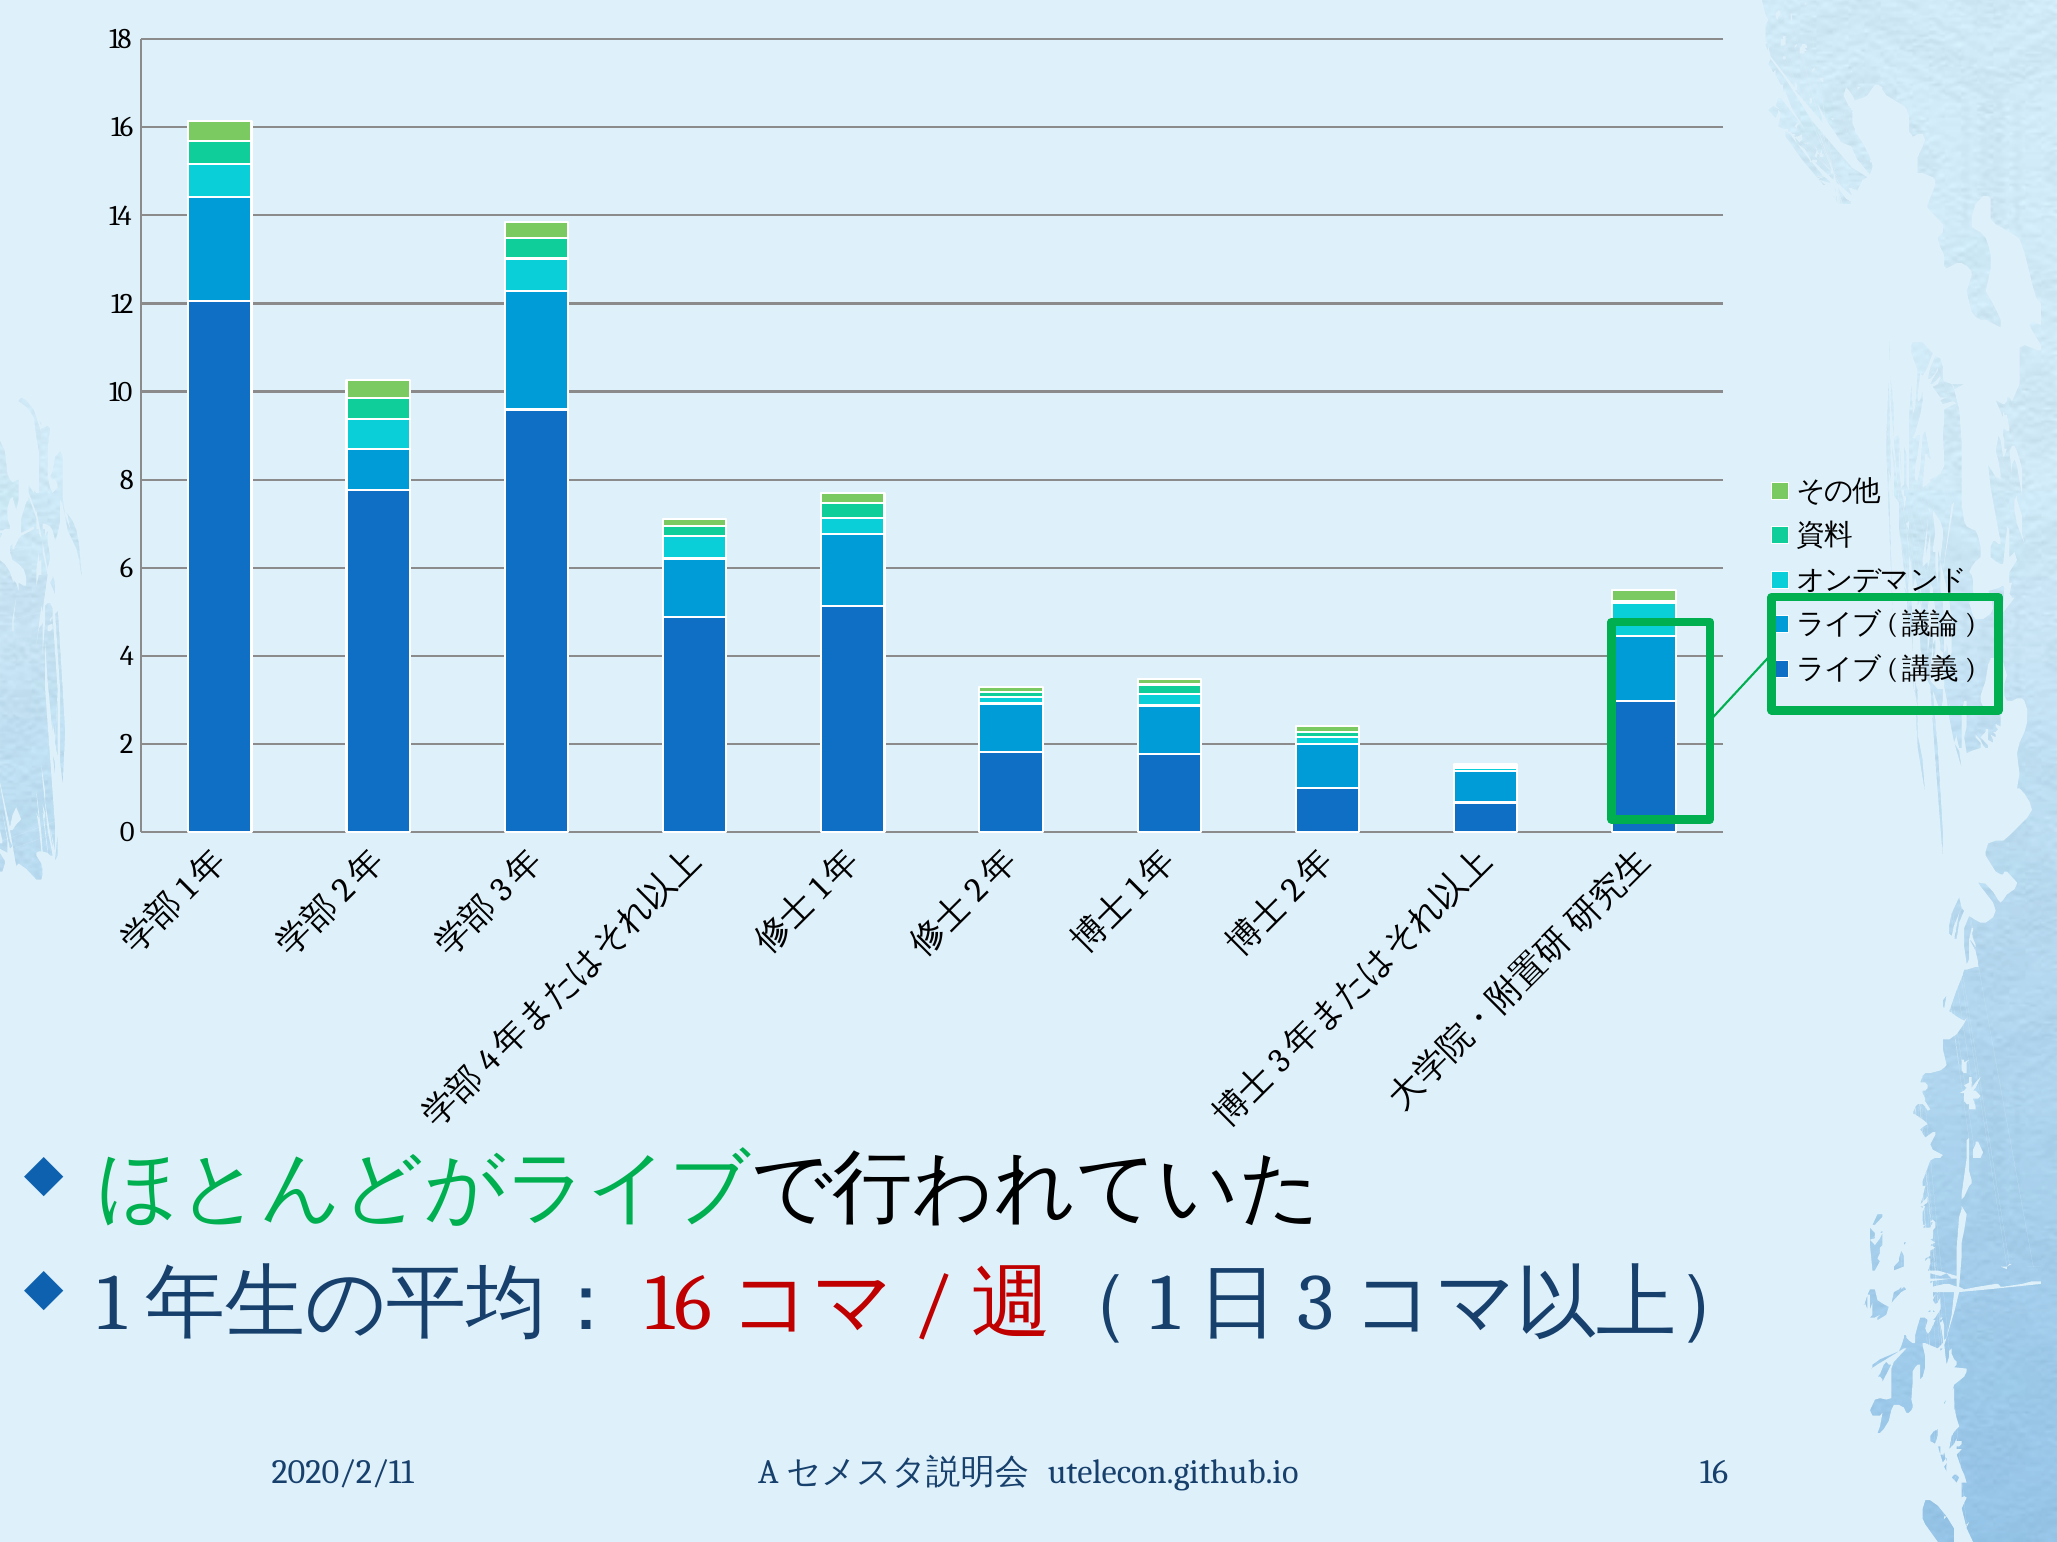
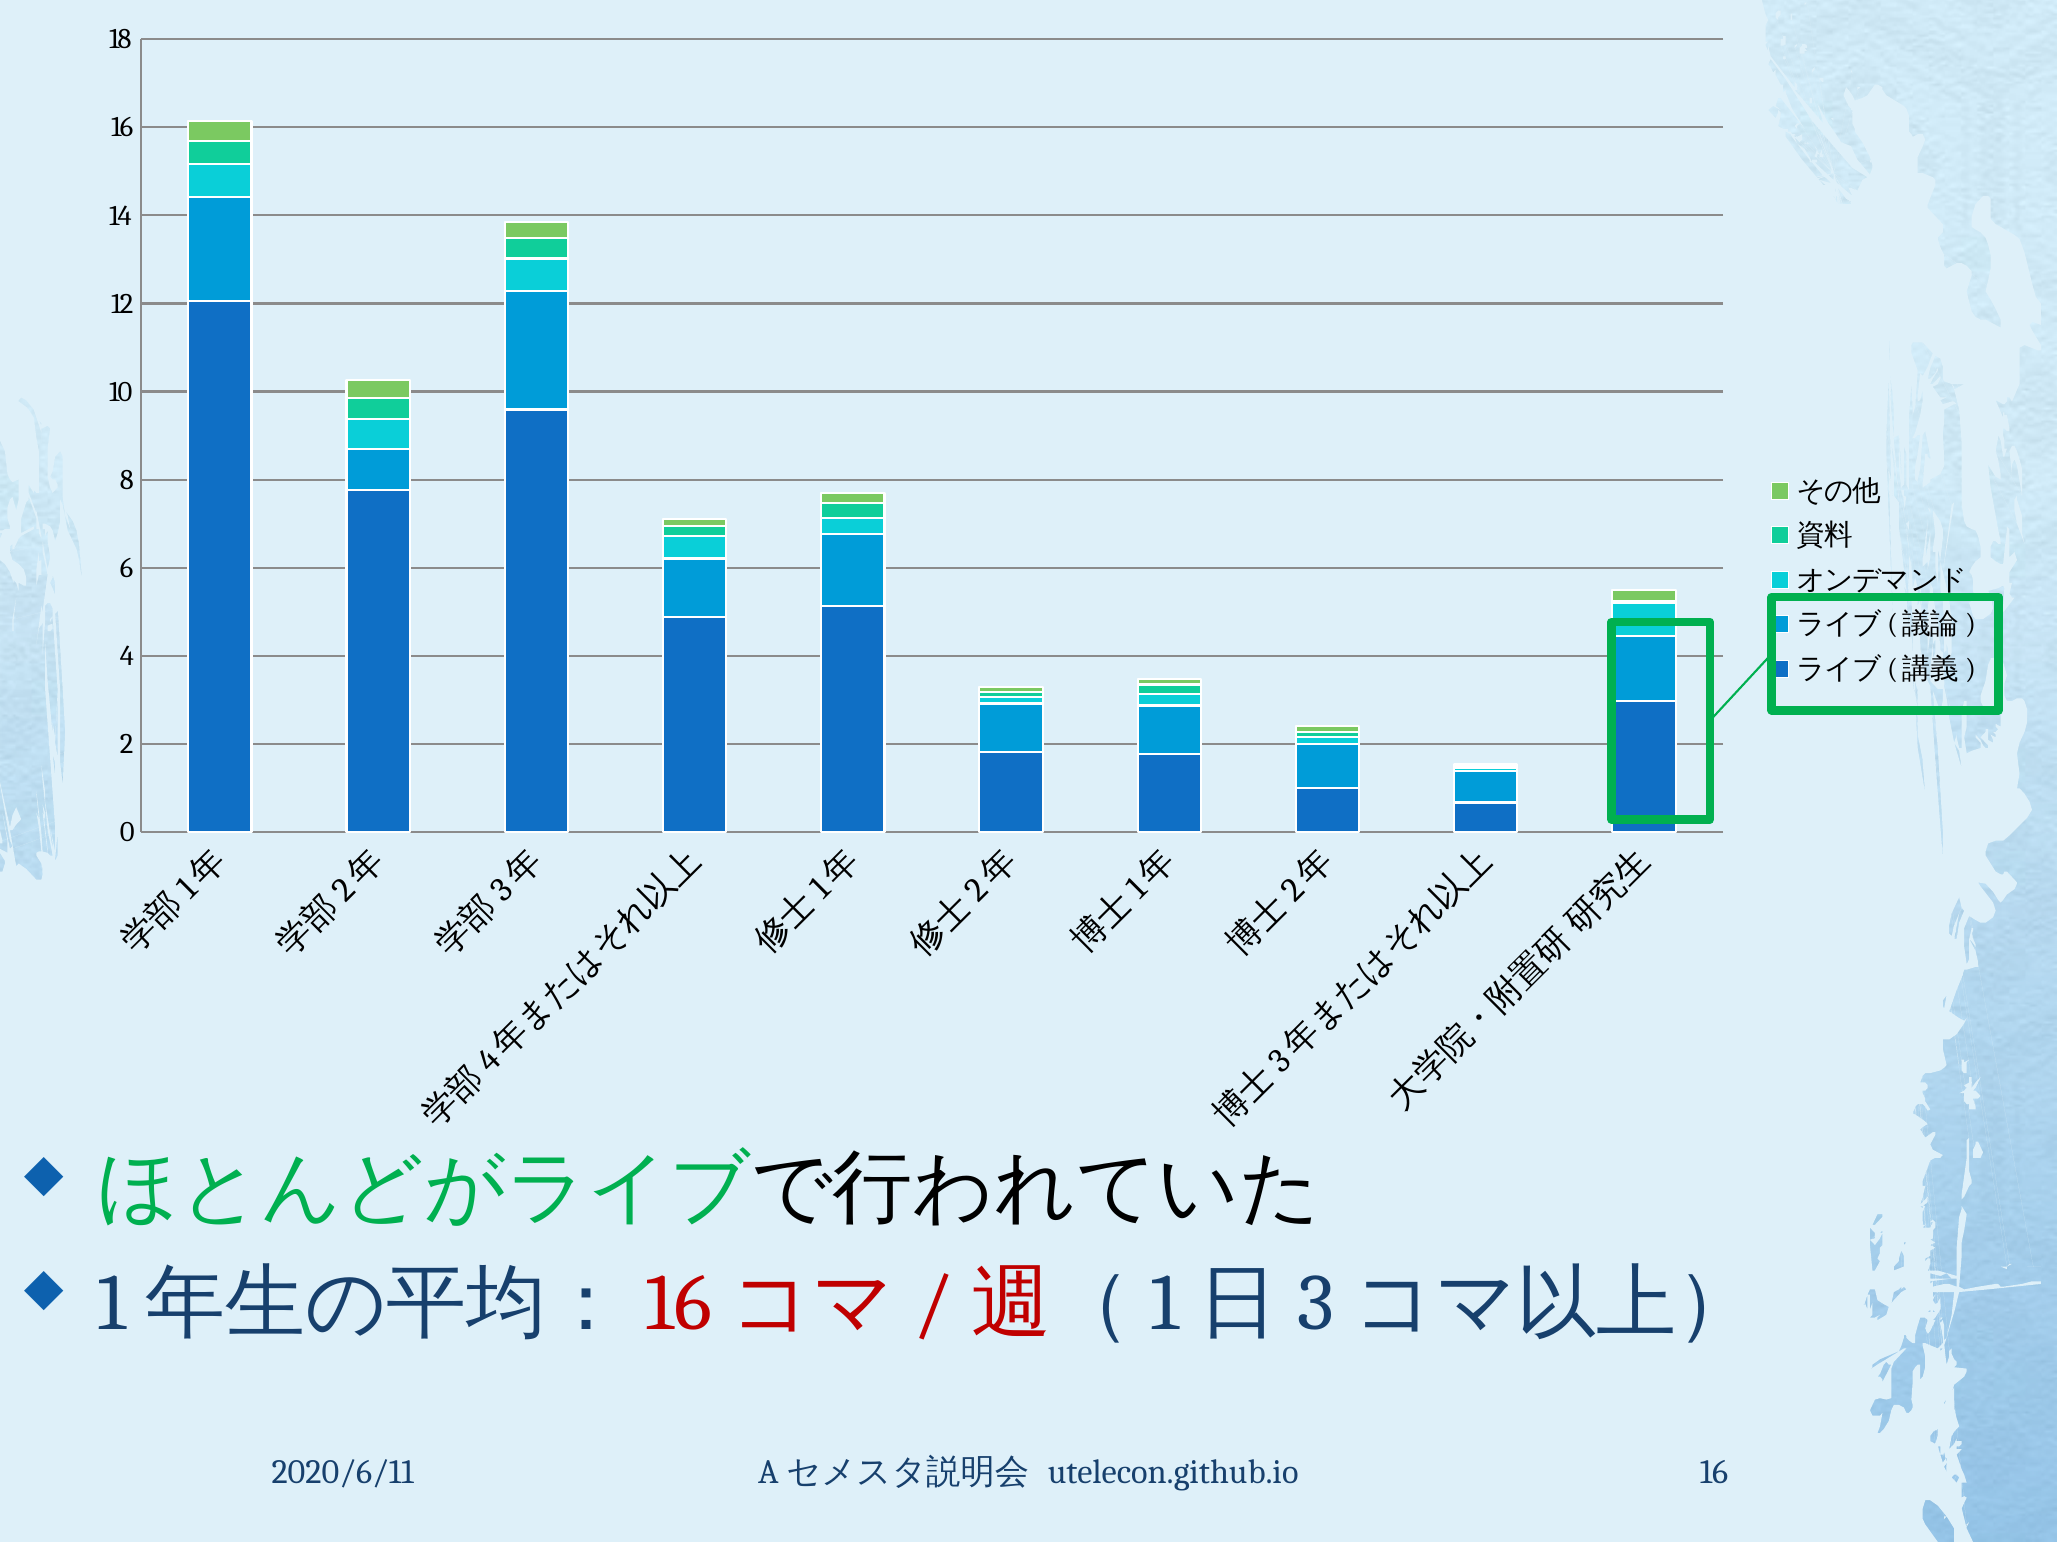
2020/2/11: 2020/2/11 -> 2020/6/11
